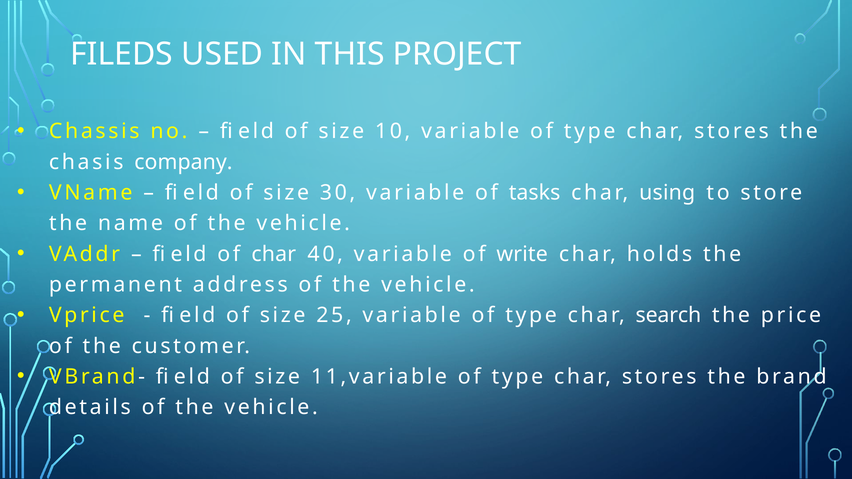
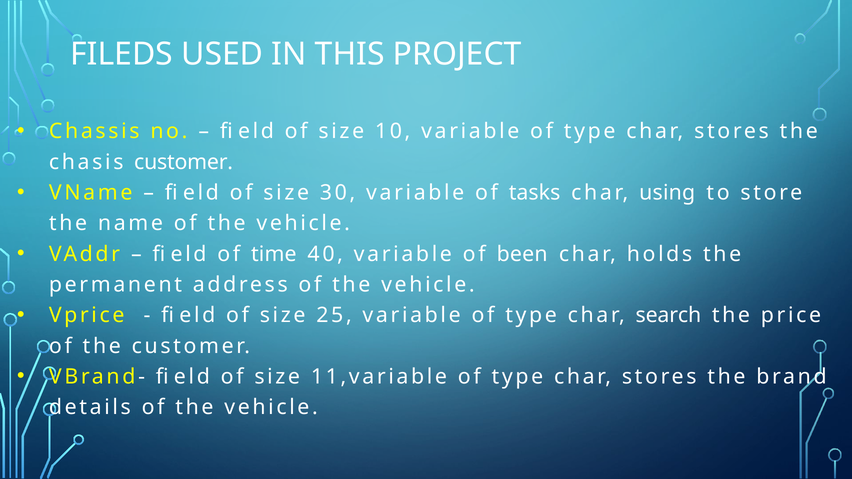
chasis company: company -> customer
of char: char -> time
write: write -> been
